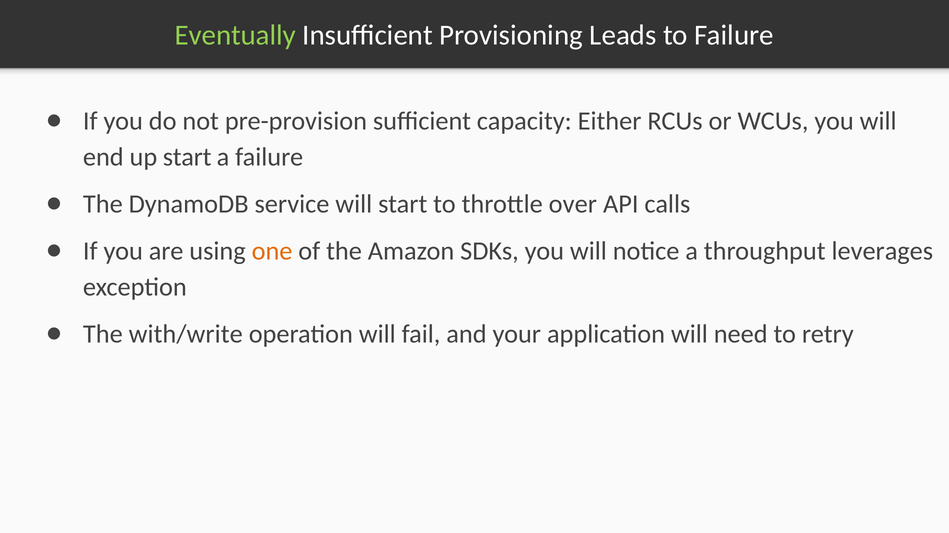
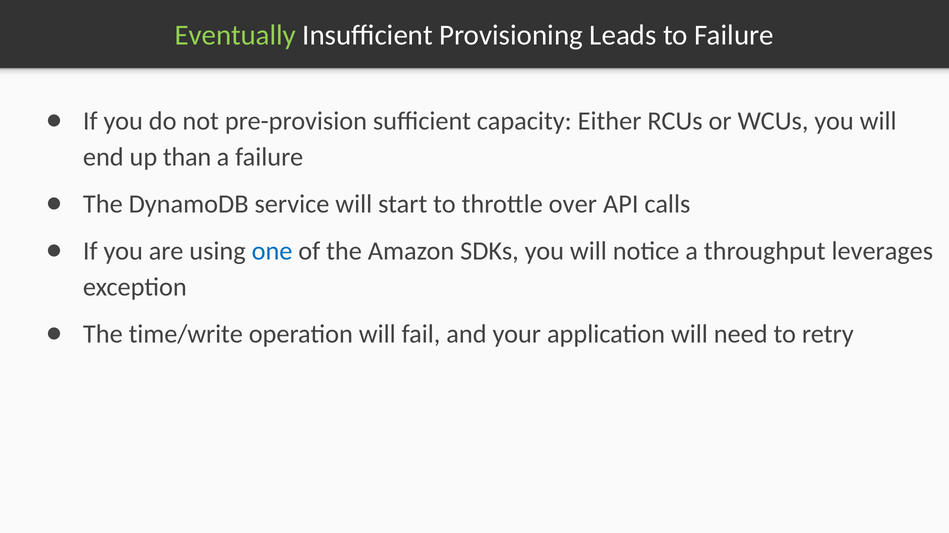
up start: start -> than
one colour: orange -> blue
with/write: with/write -> time/write
